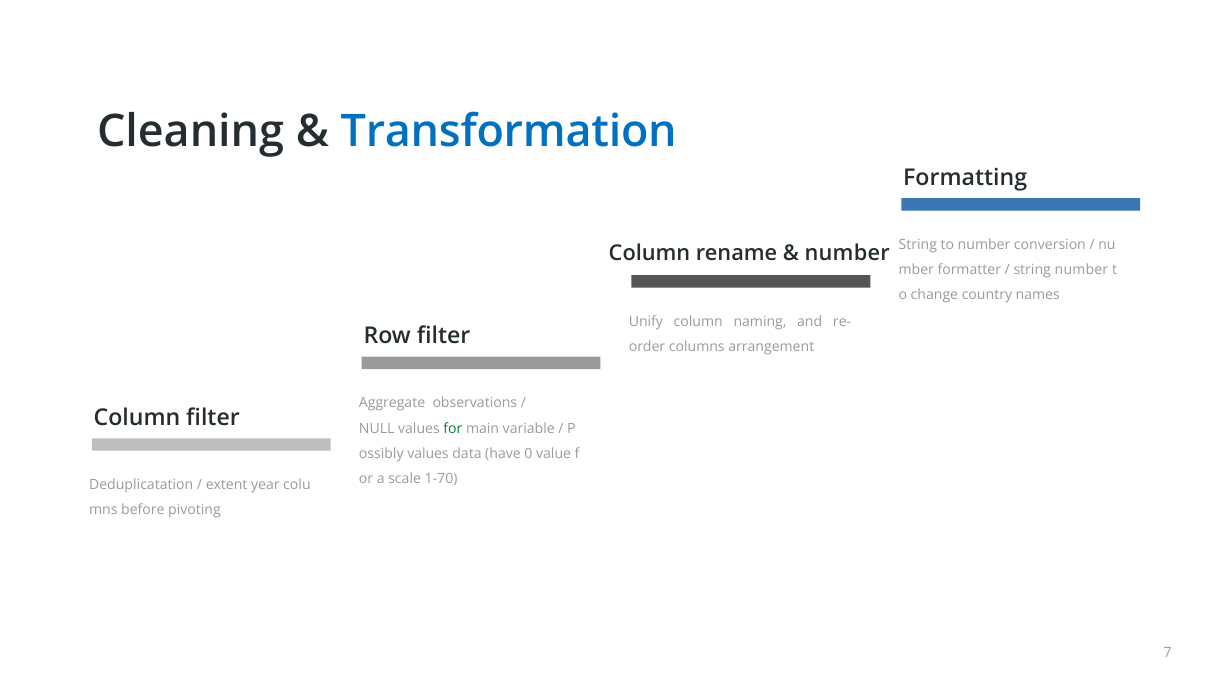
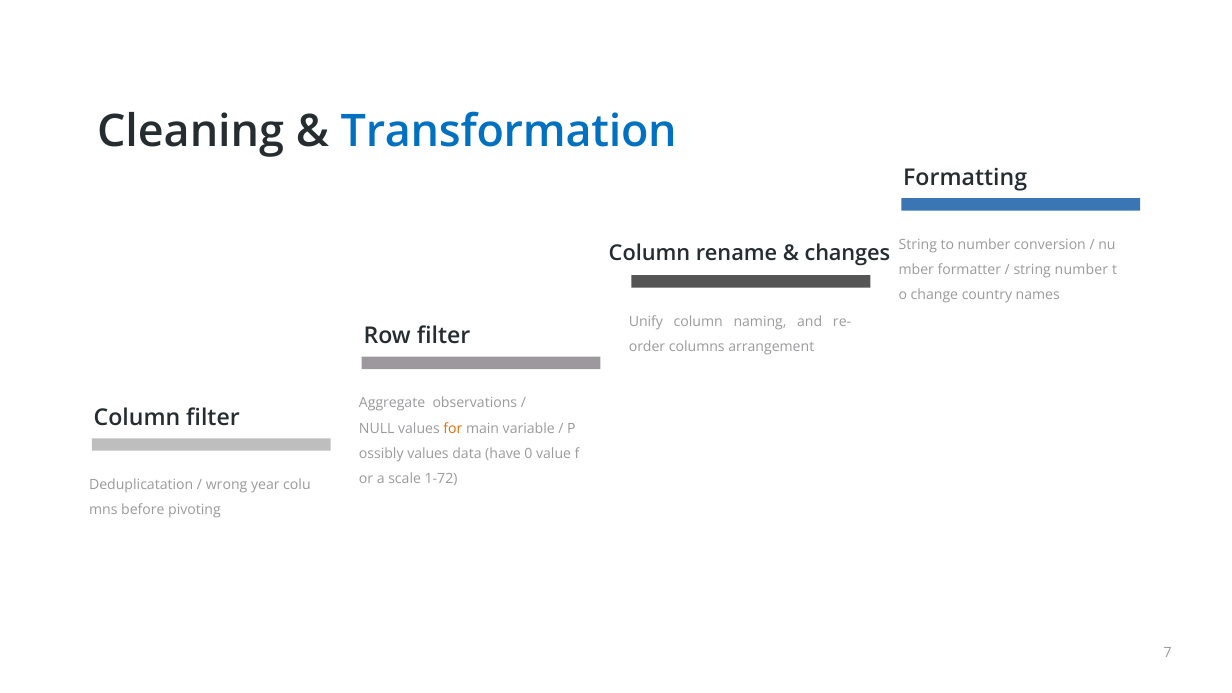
number at (847, 253): number -> changes
for colour: green -> orange
1-70: 1-70 -> 1-72
extent: extent -> wrong
